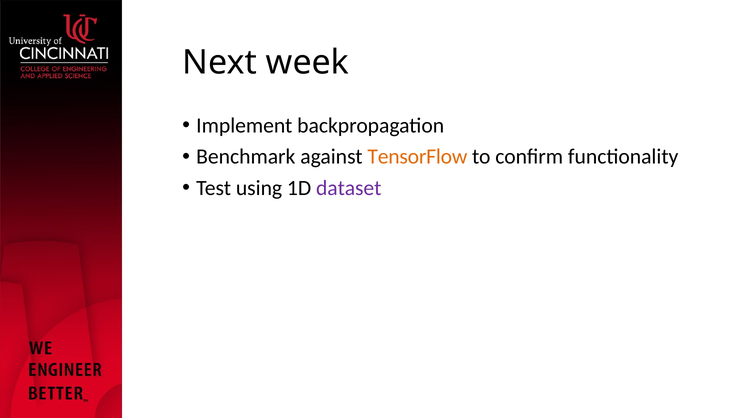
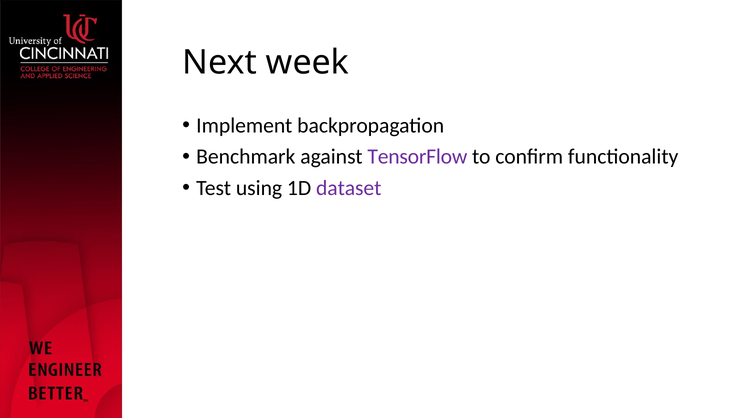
TensorFlow colour: orange -> purple
